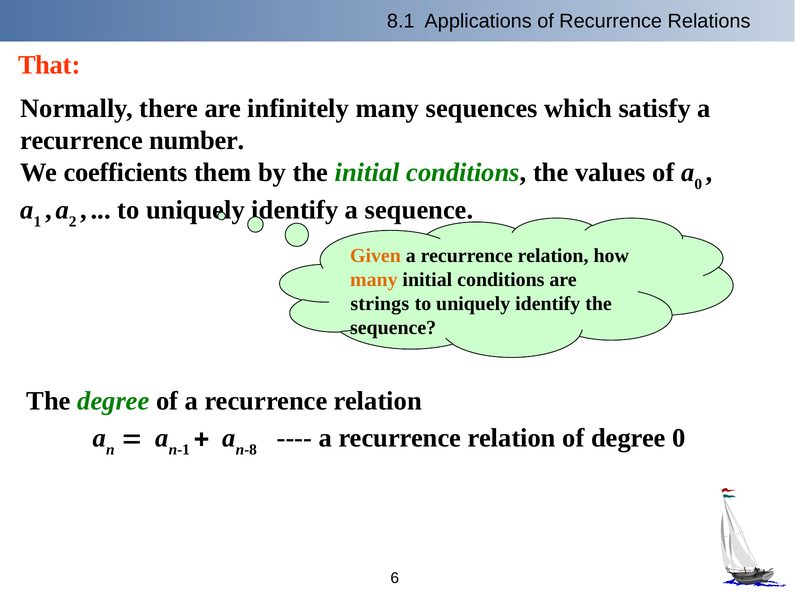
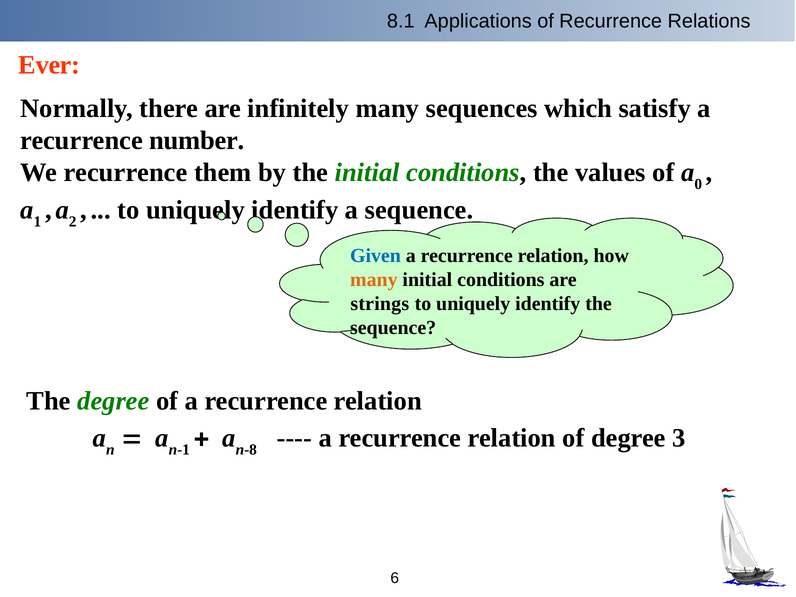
That: That -> Ever
We coefficients: coefficients -> recurrence
Given colour: orange -> blue
degree 0: 0 -> 3
